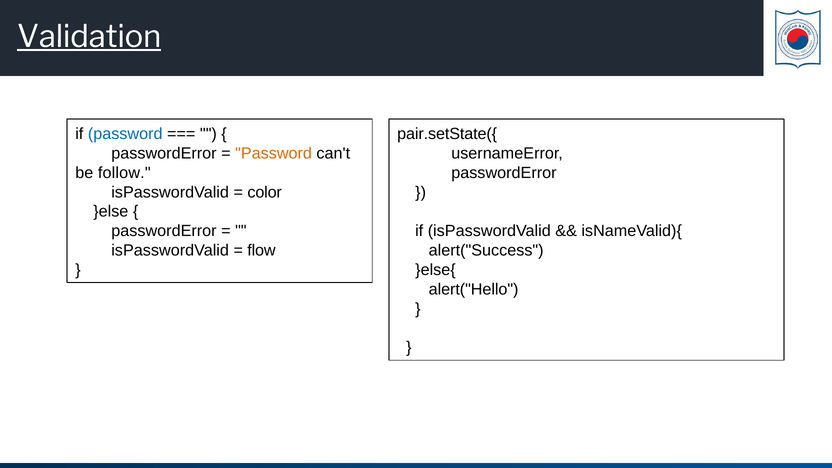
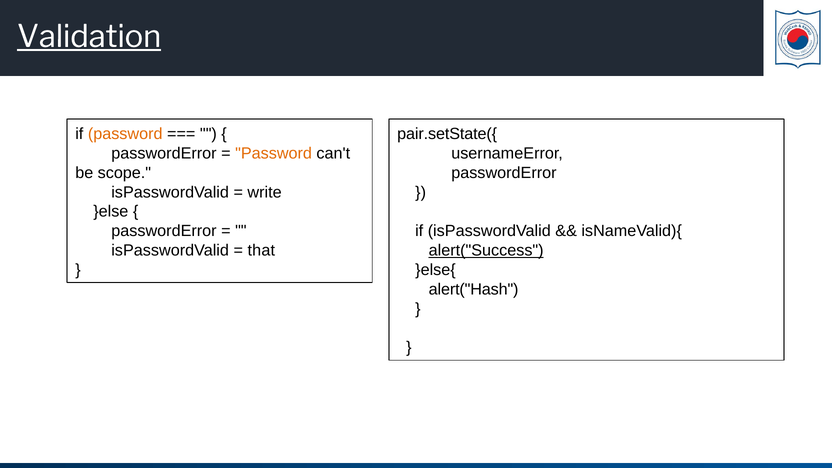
password at (125, 134) colour: blue -> orange
follow: follow -> scope
color: color -> write
flow: flow -> that
alert("Success underline: none -> present
alert("Hello: alert("Hello -> alert("Hash
